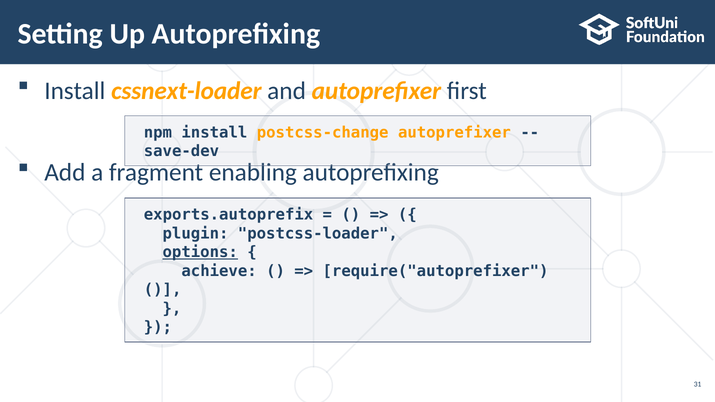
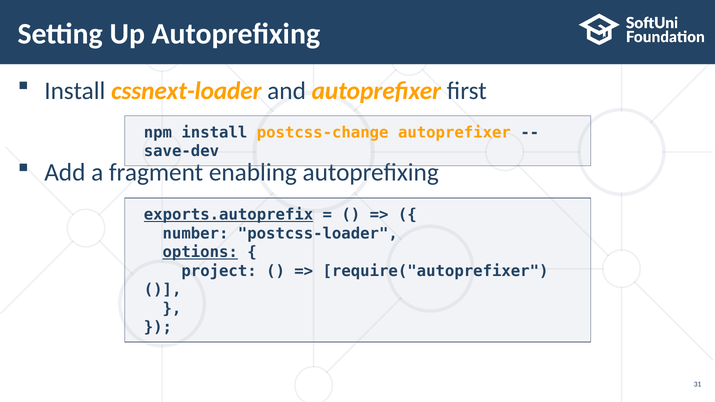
exports.autoprefix underline: none -> present
plugin: plugin -> number
achieve: achieve -> project
